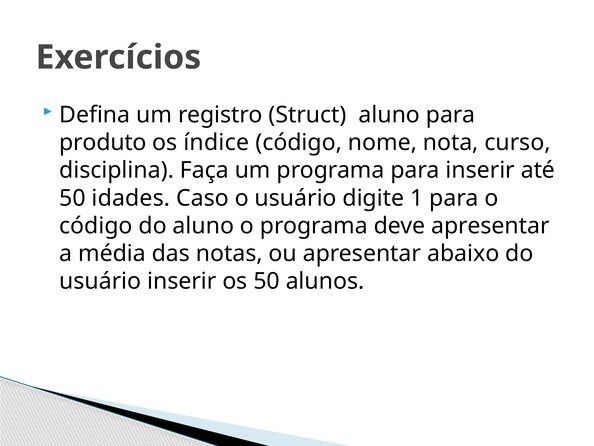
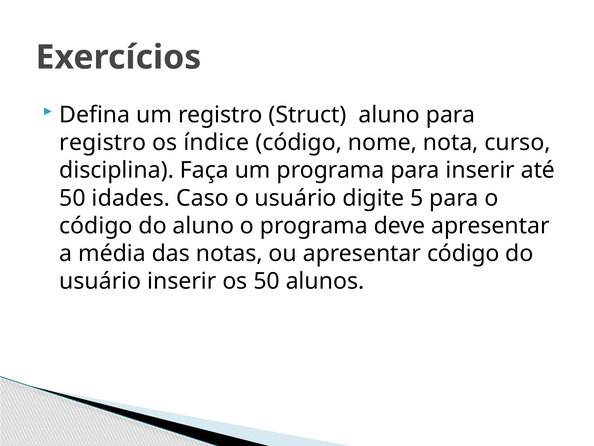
produto at (103, 142): produto -> registro
1: 1 -> 5
apresentar abaixo: abaixo -> código
